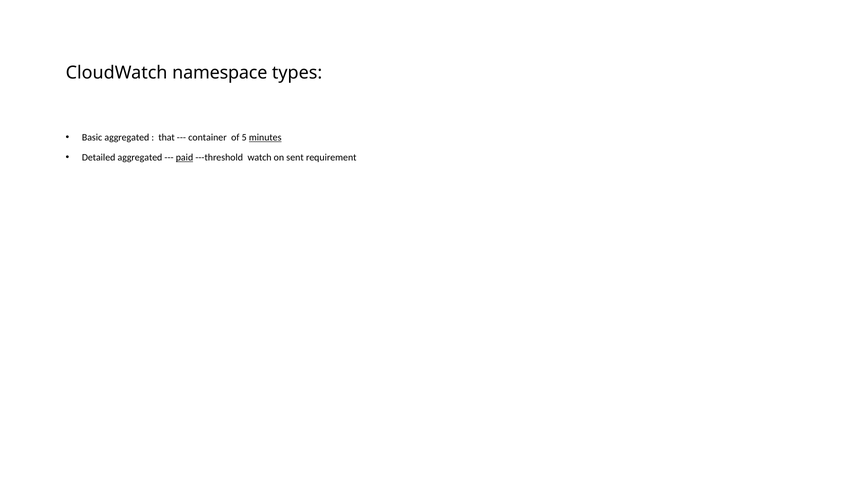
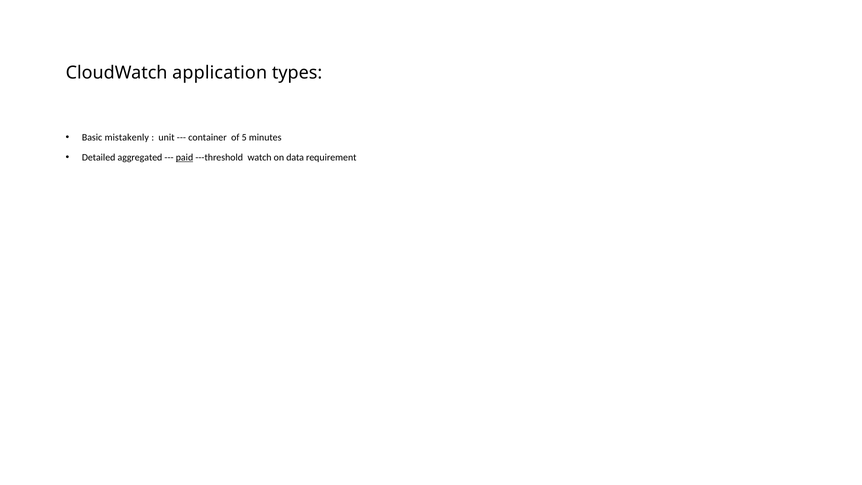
namespace: namespace -> application
Basic aggregated: aggregated -> mistakenly
that: that -> unit
minutes underline: present -> none
sent: sent -> data
